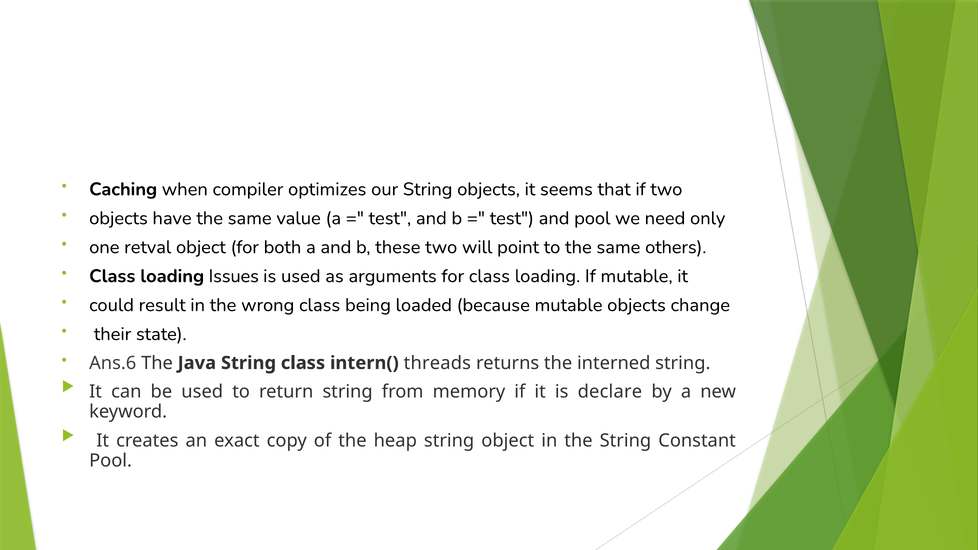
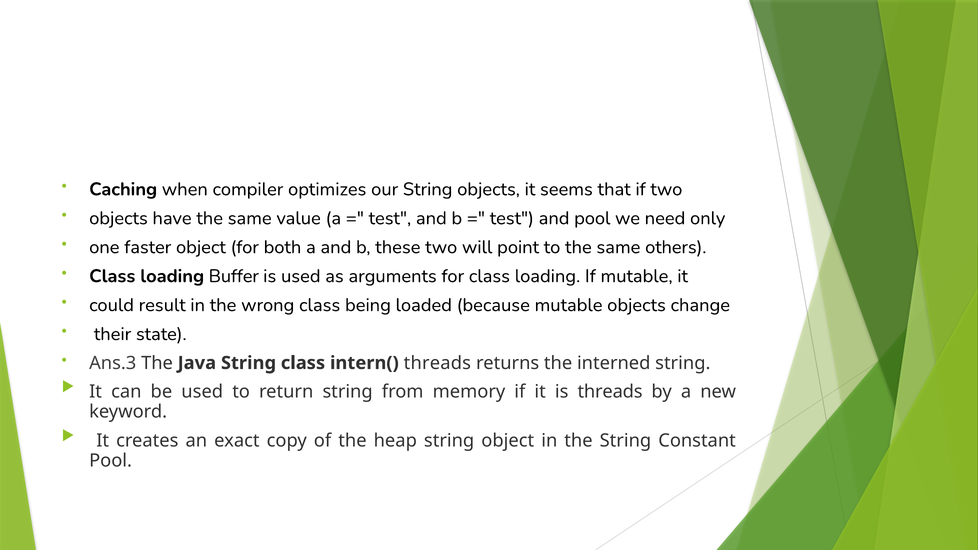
retval: retval -> faster
Issues: Issues -> Buffer
Ans.6: Ans.6 -> Ans.3
is declare: declare -> threads
